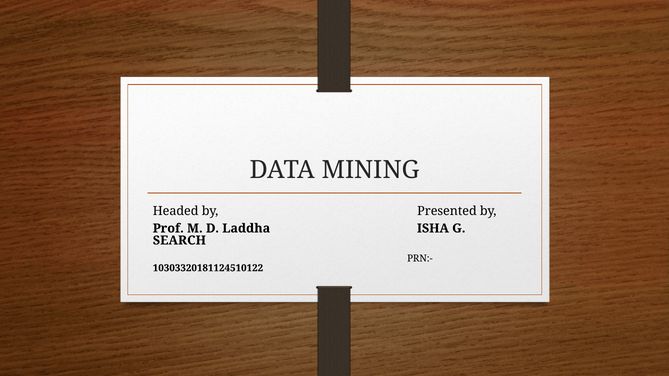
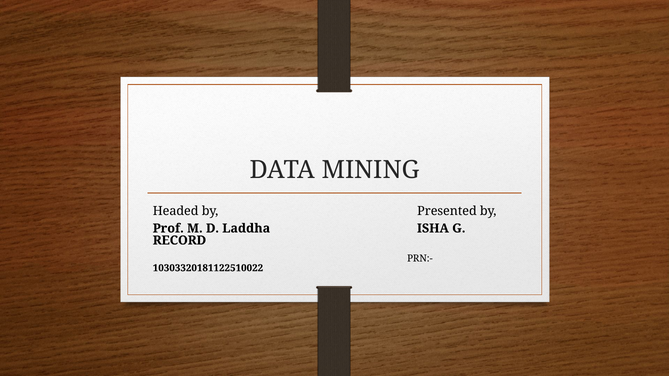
SEARCH: SEARCH -> RECORD
10303320181124510122: 10303320181124510122 -> 10303320181122510022
